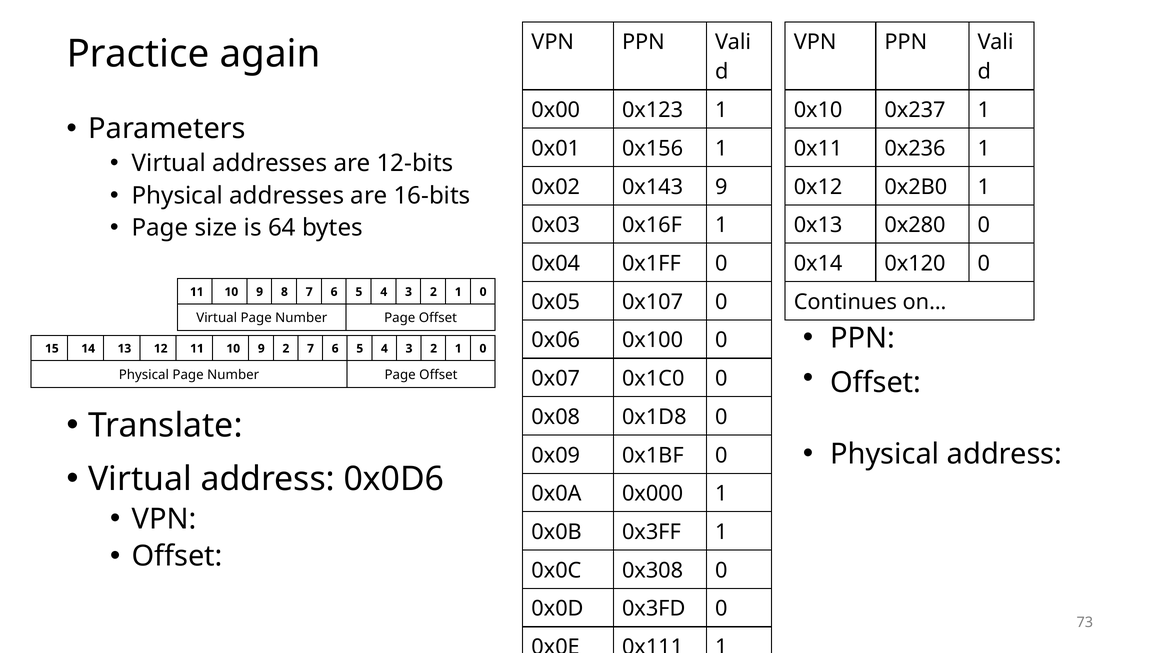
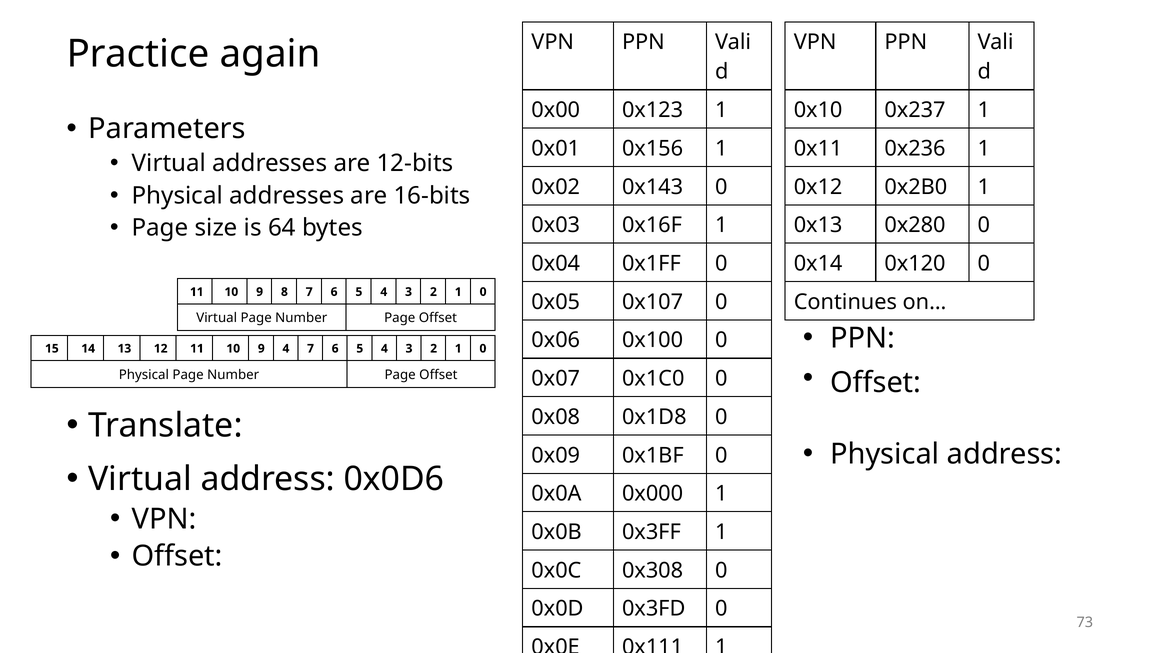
0x143 9: 9 -> 0
9 2: 2 -> 4
